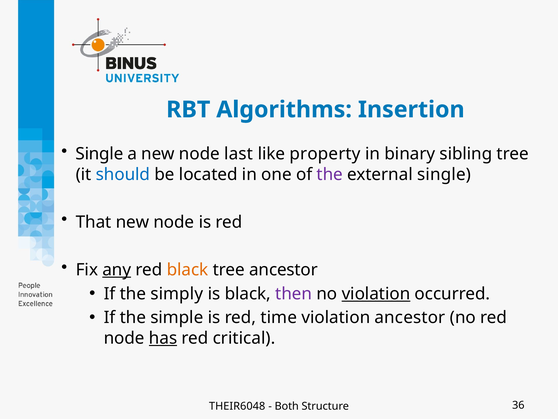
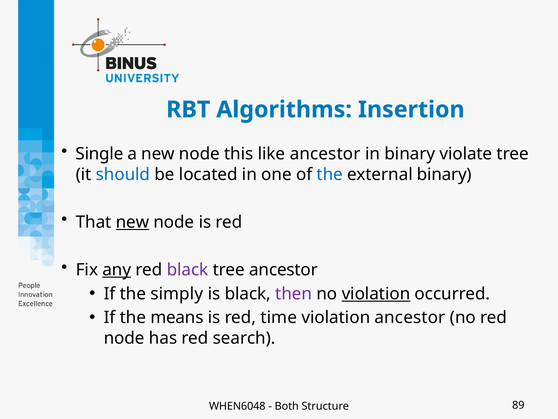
last: last -> this
like property: property -> ancestor
sibling: sibling -> violate
the at (330, 174) colour: purple -> blue
external single: single -> binary
new at (132, 222) underline: none -> present
black at (188, 270) colour: orange -> purple
simple: simple -> means
has underline: present -> none
critical: critical -> search
THEIR6048: THEIR6048 -> WHEN6048
36: 36 -> 89
